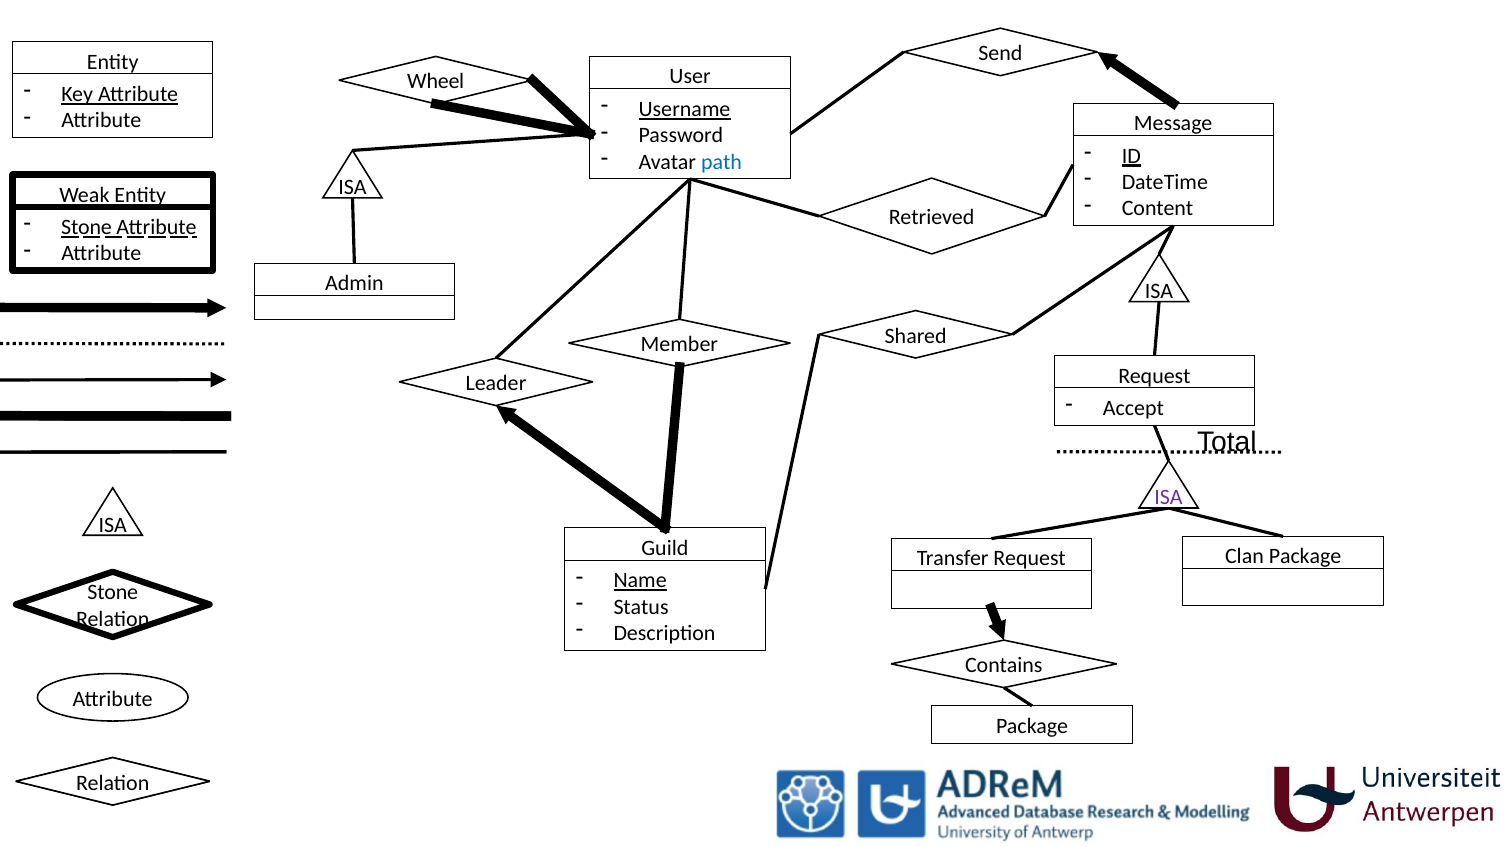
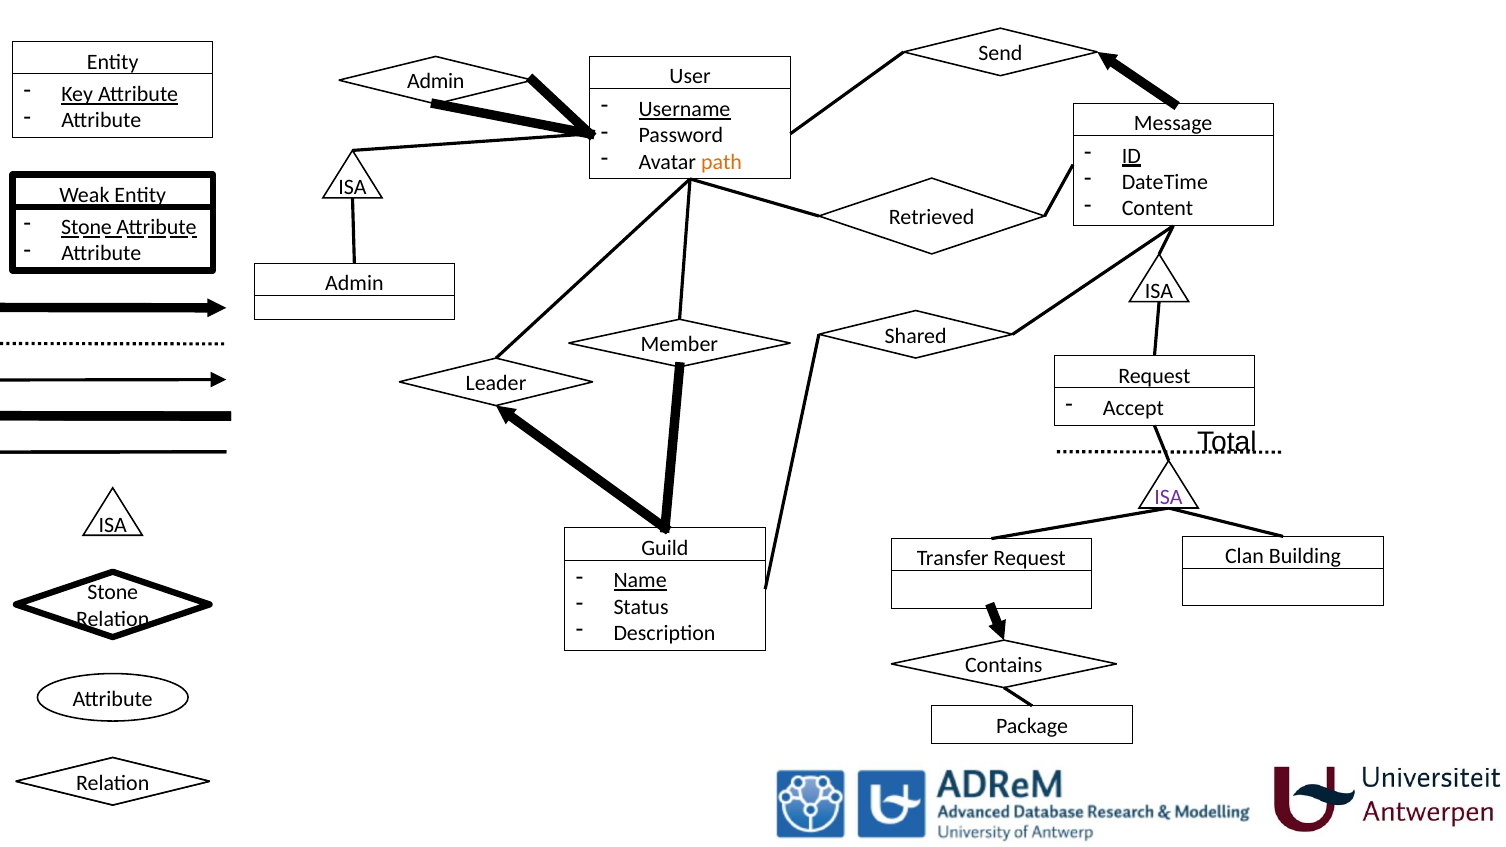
Wheel at (436, 82): Wheel -> Admin
path colour: blue -> orange
Clan Package: Package -> Building
